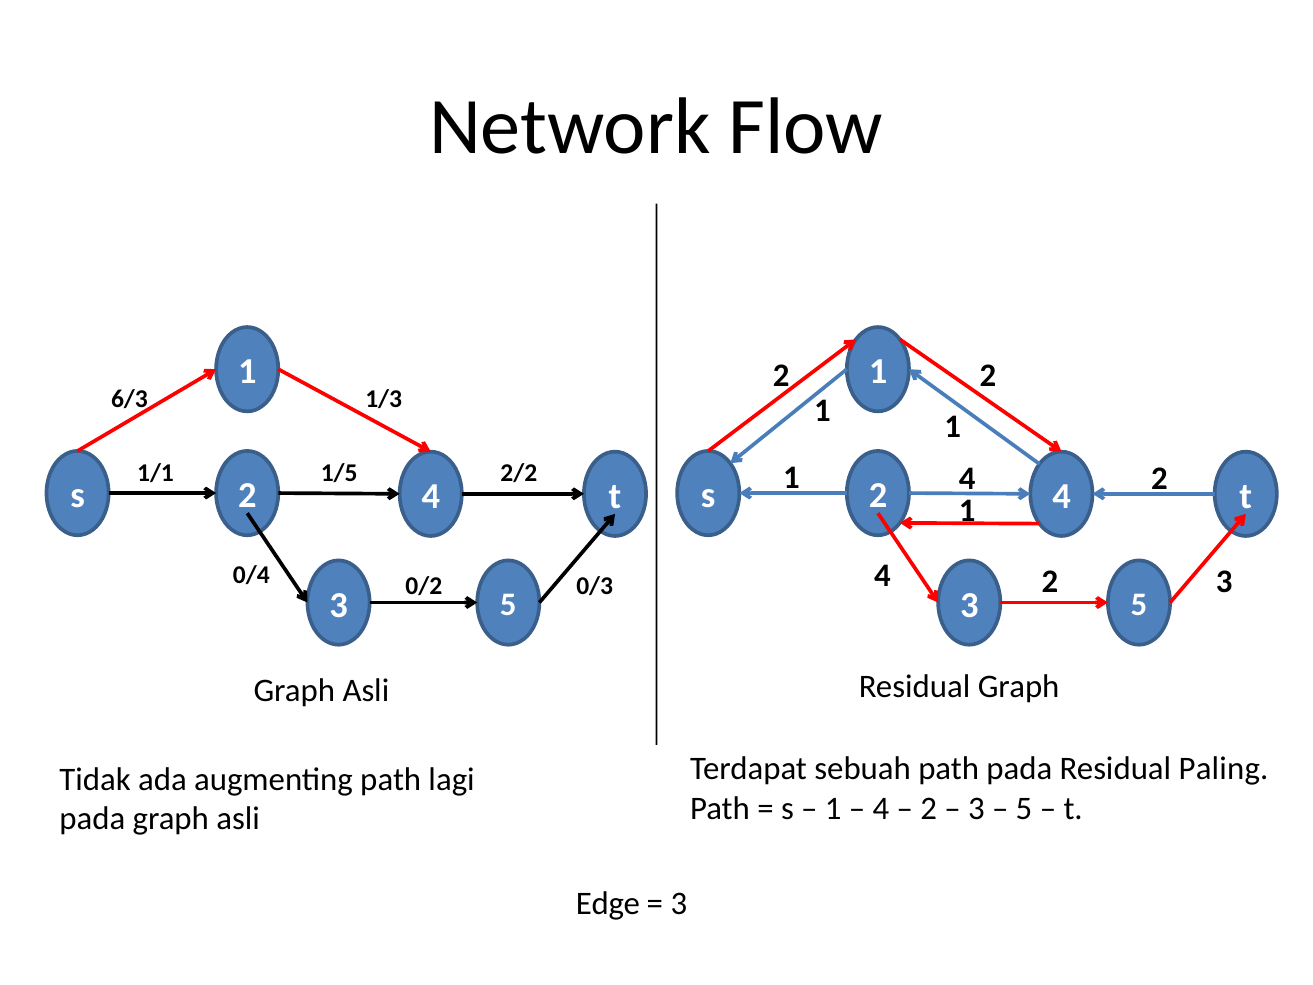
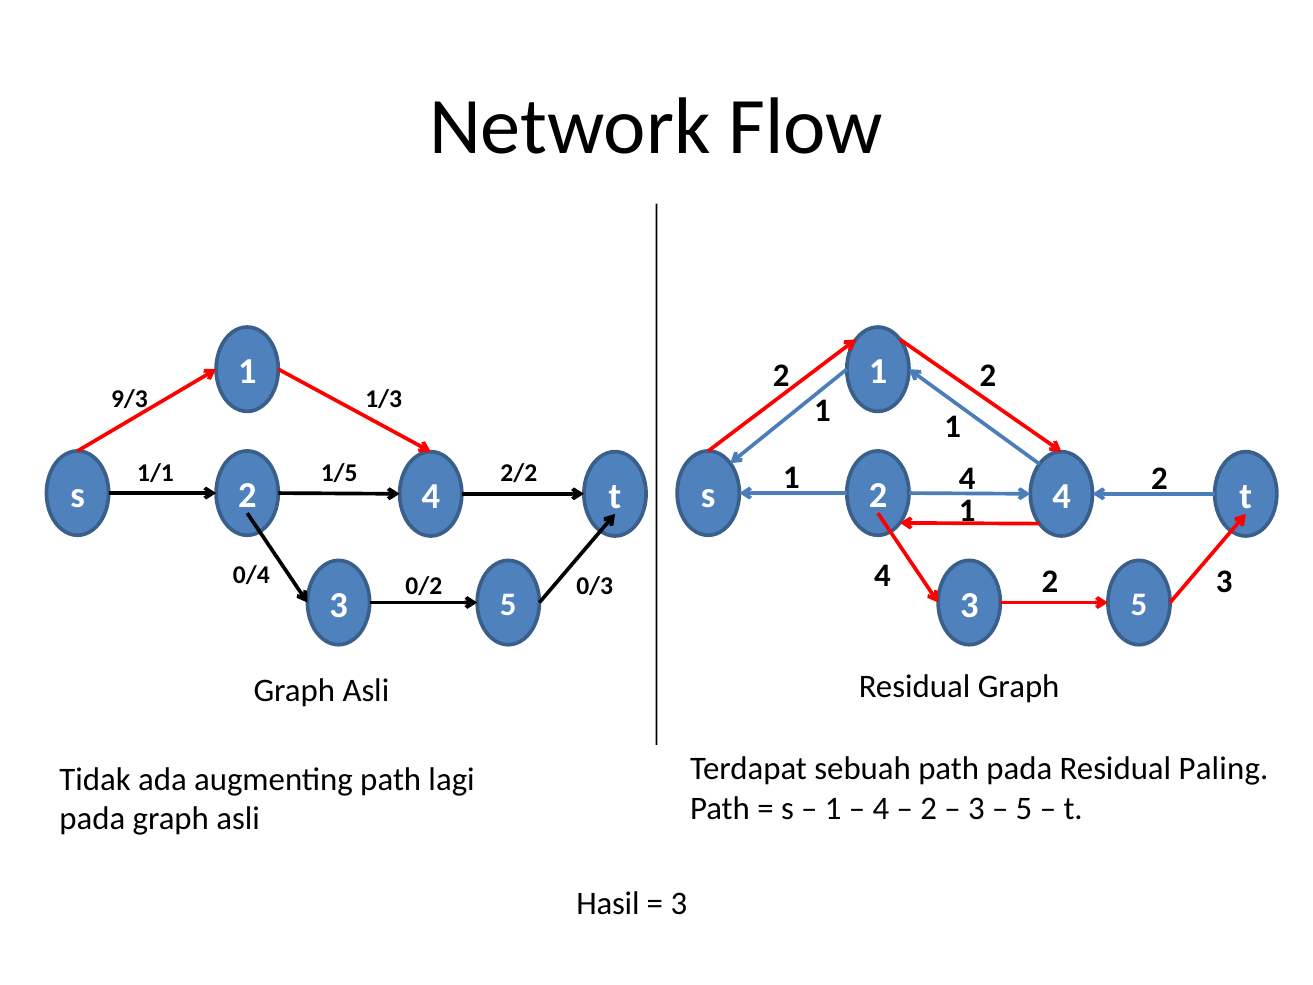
6/3: 6/3 -> 9/3
Edge: Edge -> Hasil
